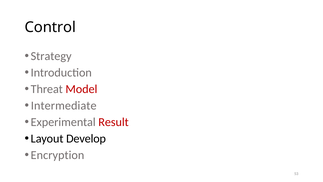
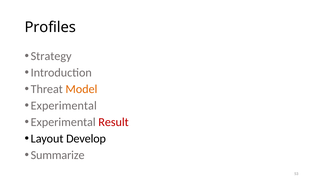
Control: Control -> Profiles
Model colour: red -> orange
Intermediate at (64, 105): Intermediate -> Experimental
Encryption: Encryption -> Summarize
